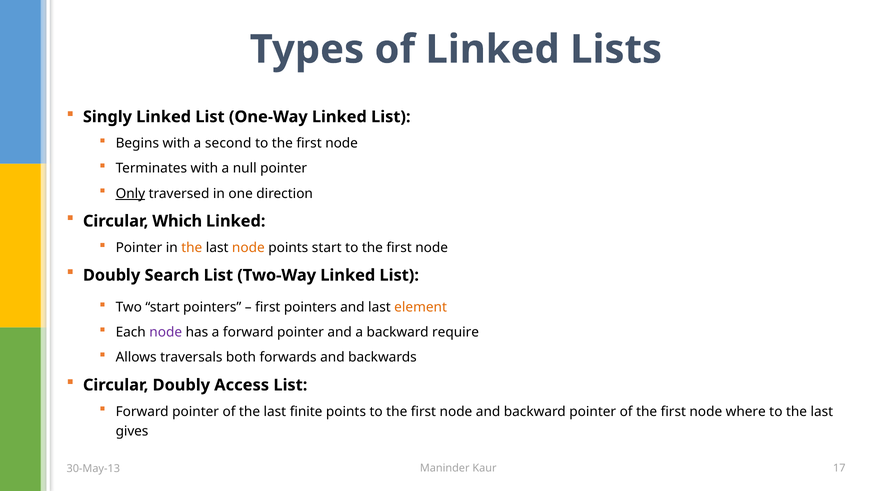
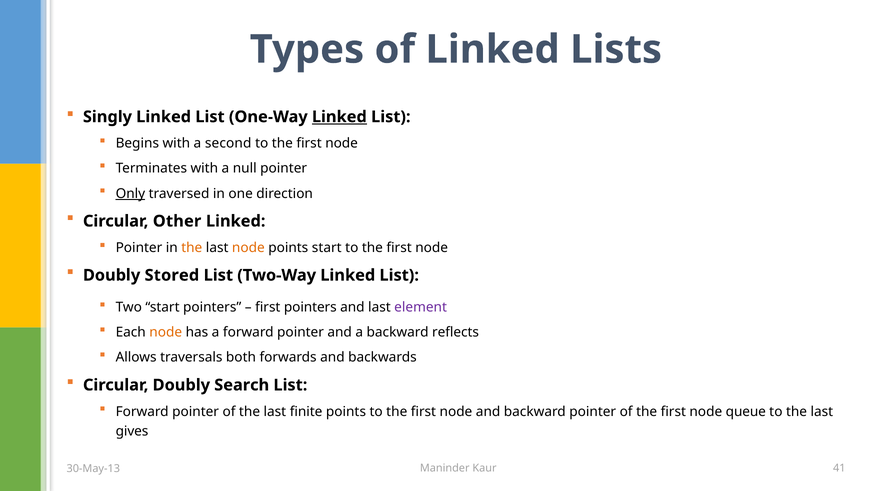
Linked at (339, 117) underline: none -> present
Which: Which -> Other
Search: Search -> Stored
element colour: orange -> purple
node at (166, 332) colour: purple -> orange
require: require -> reflects
Access: Access -> Search
where: where -> queue
17: 17 -> 41
